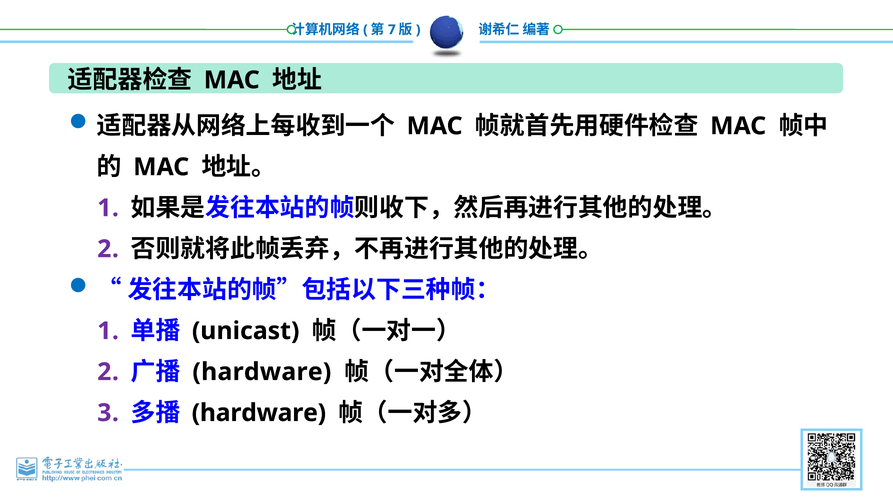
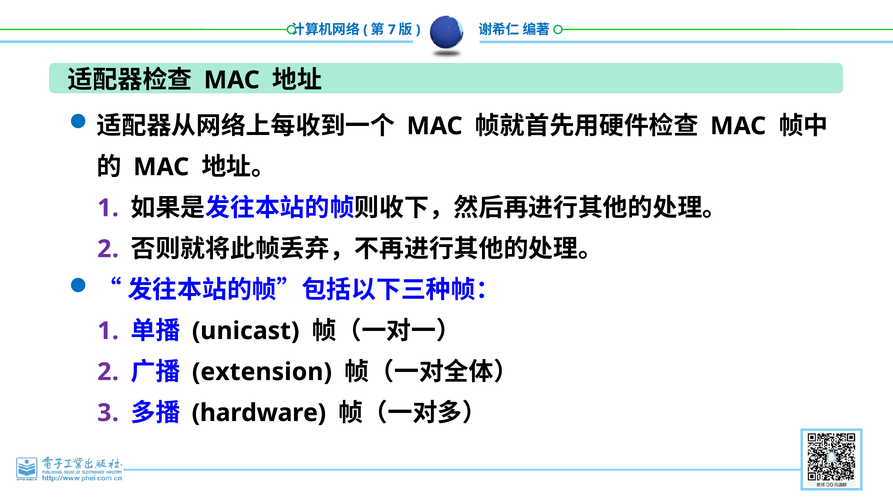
hardware at (262, 371): hardware -> extension
